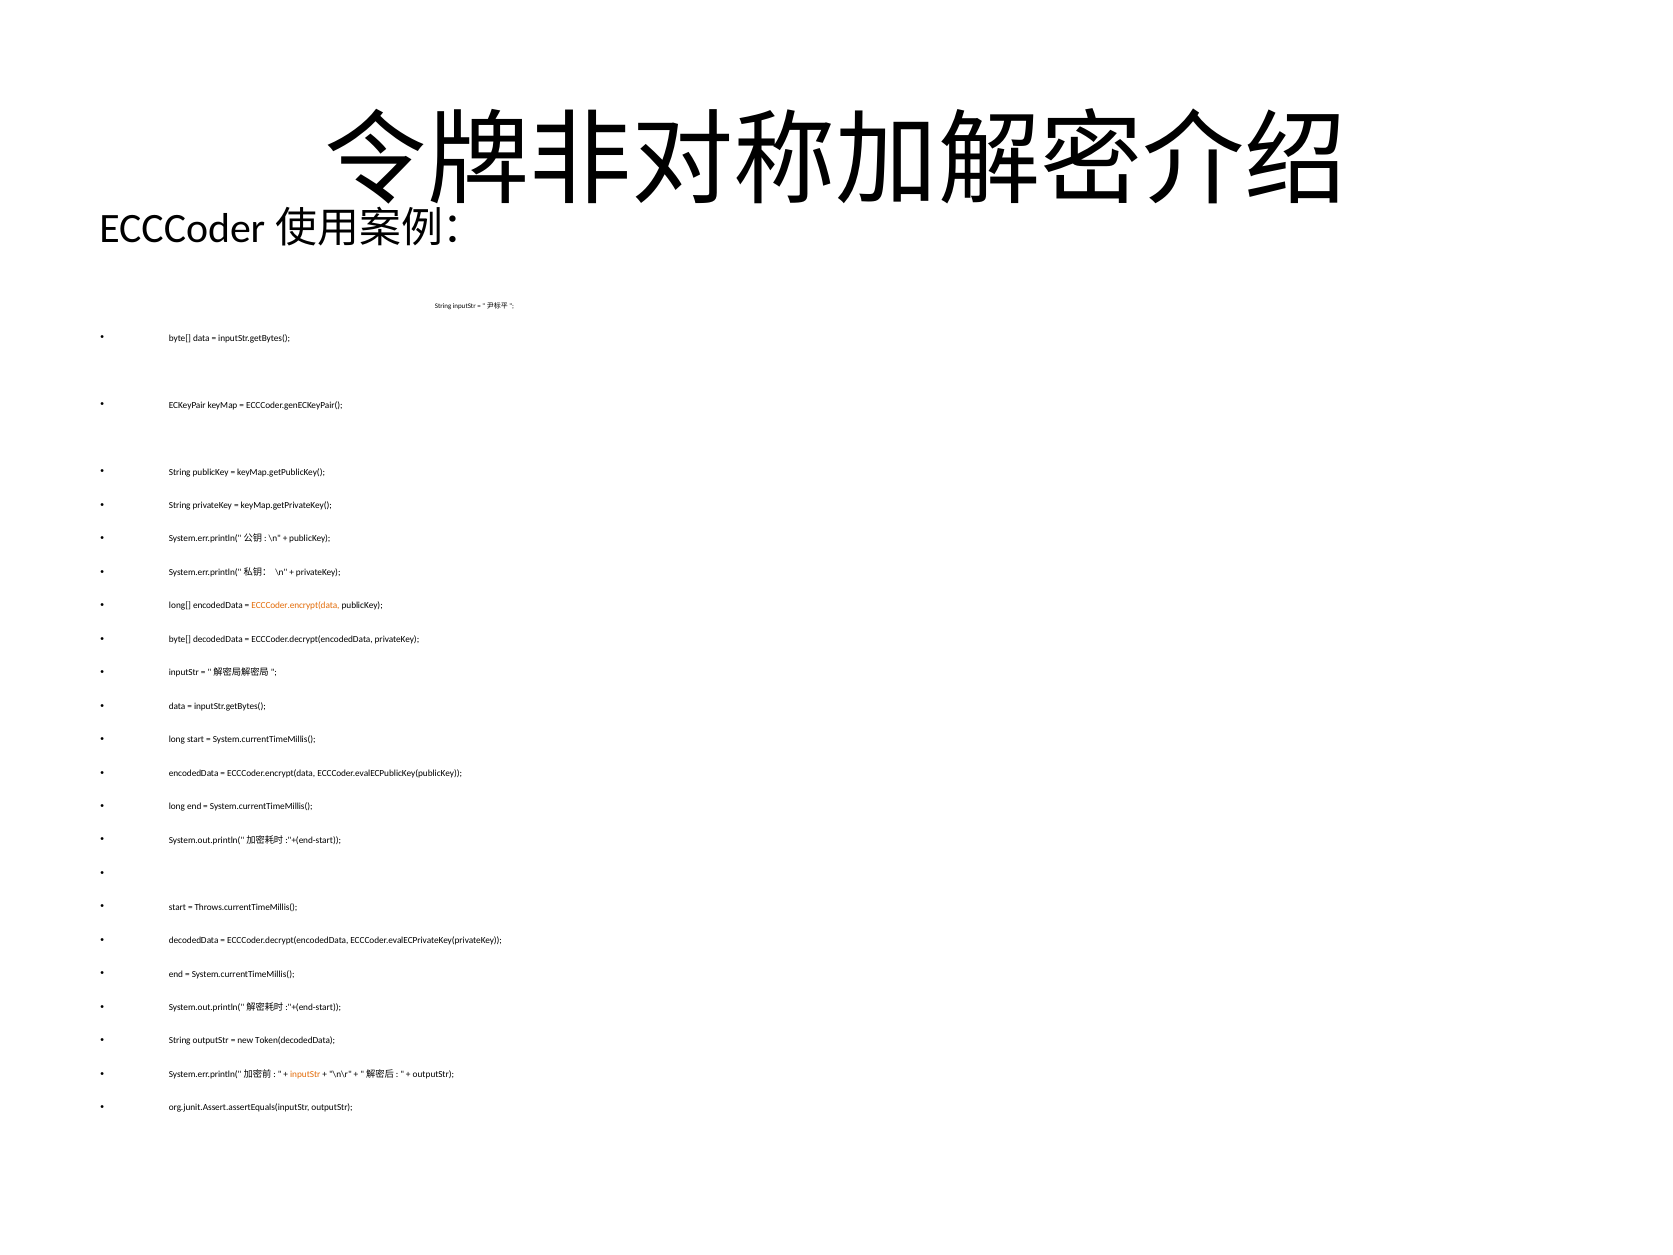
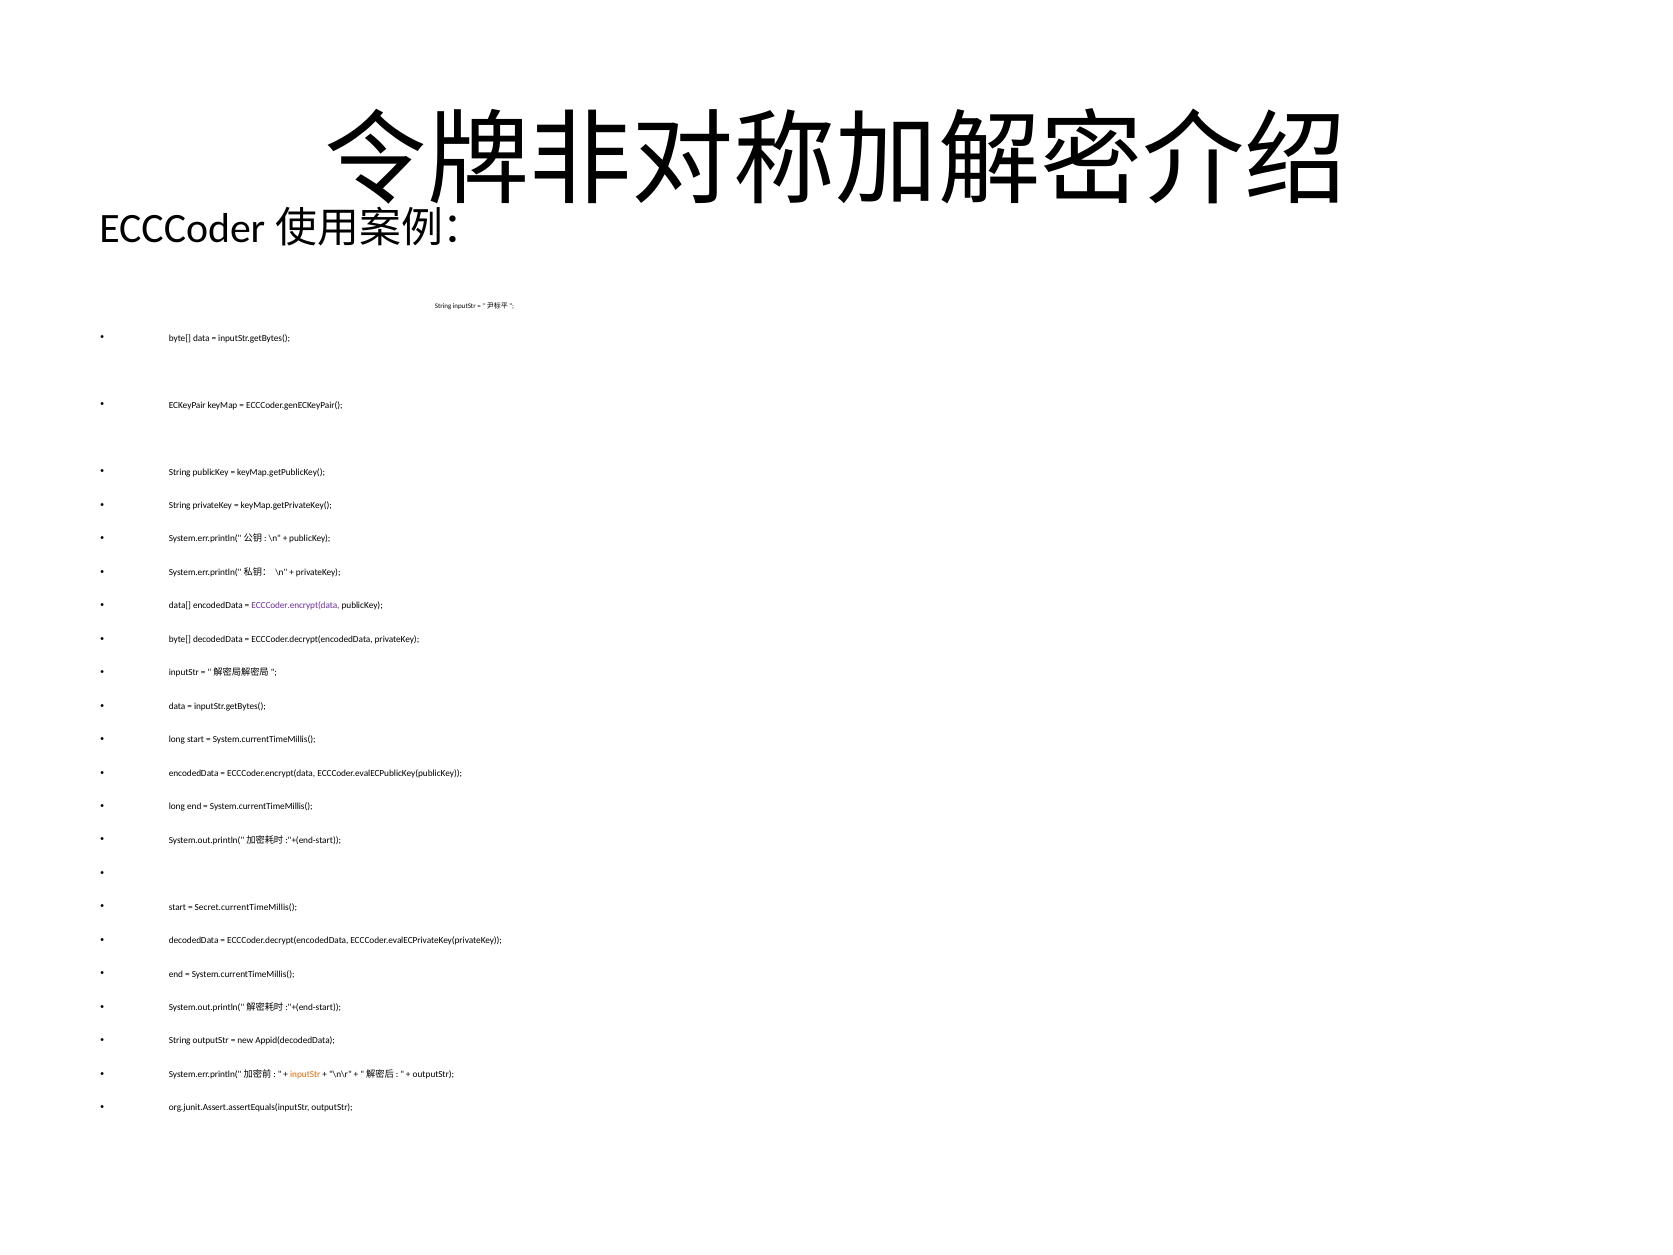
long[: long[ -> data[
ECCCoder.encrypt(data at (295, 606) colour: orange -> purple
Throws.currentTimeMillis(: Throws.currentTimeMillis( -> Secret.currentTimeMillis(
Token(decodedData: Token(decodedData -> Appid(decodedData
